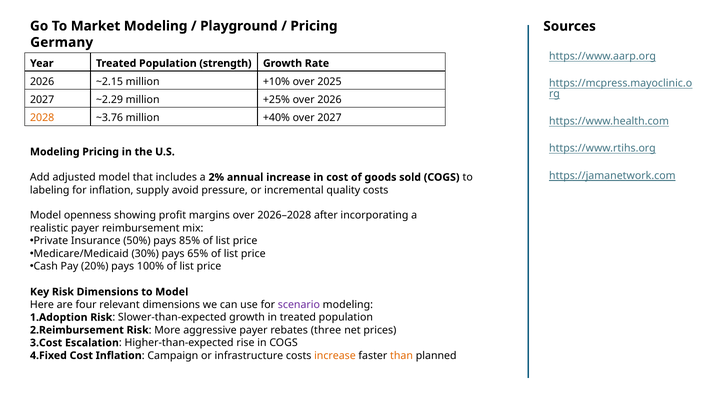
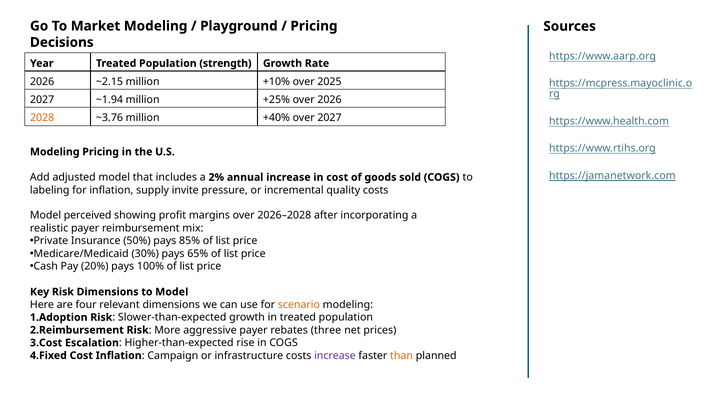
Germany: Germany -> Decisions
~2.29: ~2.29 -> ~1.94
avoid: avoid -> invite
openness: openness -> perceived
scenario colour: purple -> orange
increase at (335, 355) colour: orange -> purple
